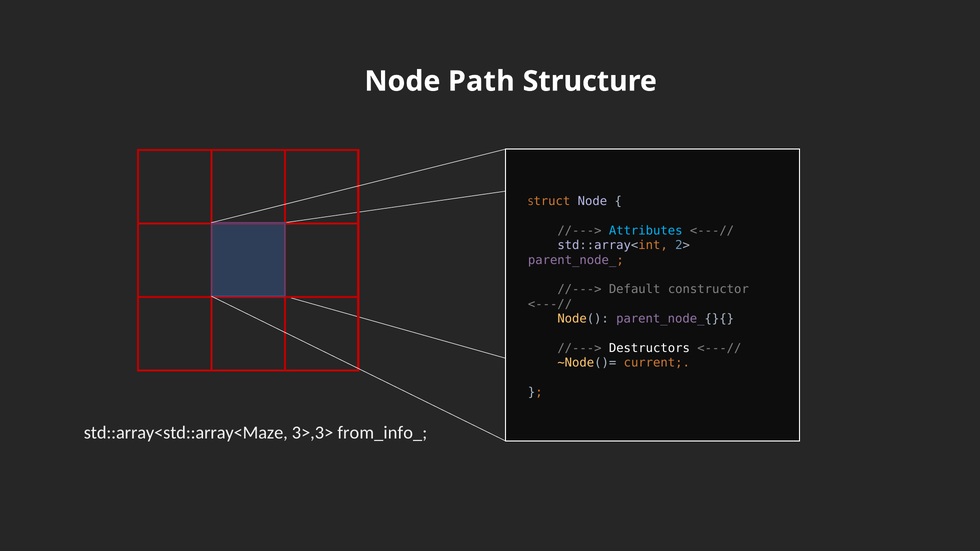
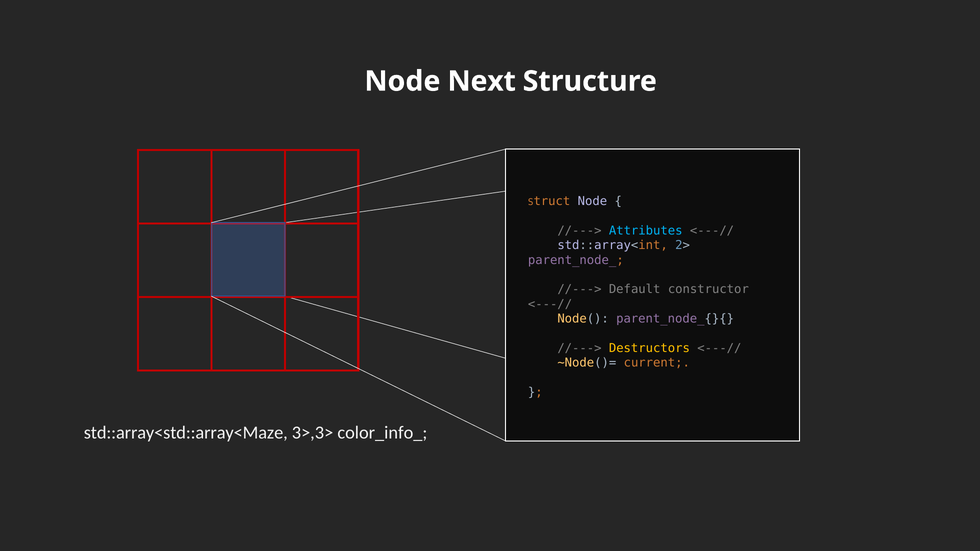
Path: Path -> Next
Destructors colour: white -> yellow
from_info_: from_info_ -> color_info_
